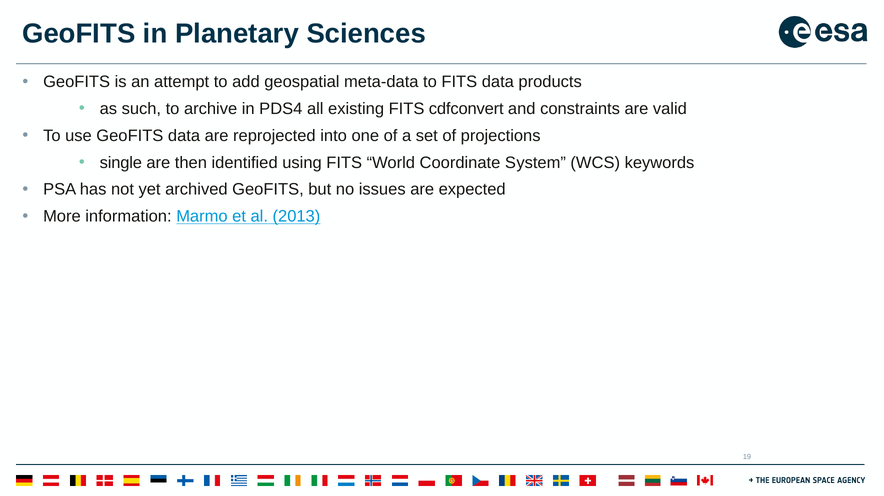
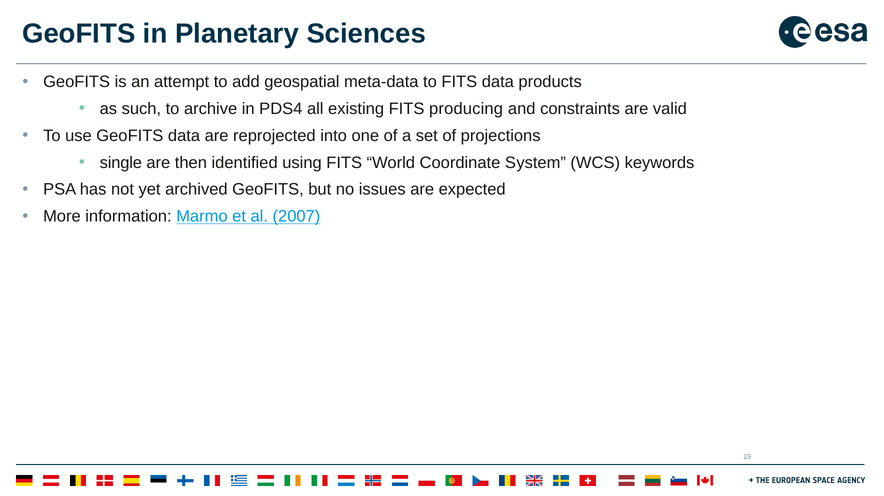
cdfconvert: cdfconvert -> producing
2013: 2013 -> 2007
